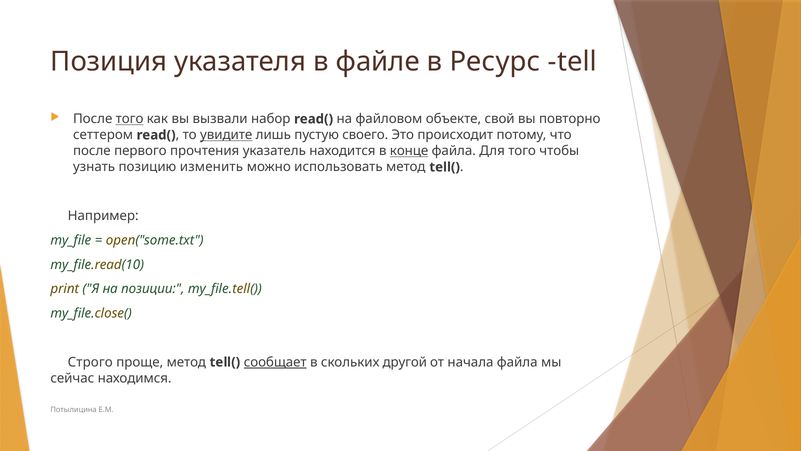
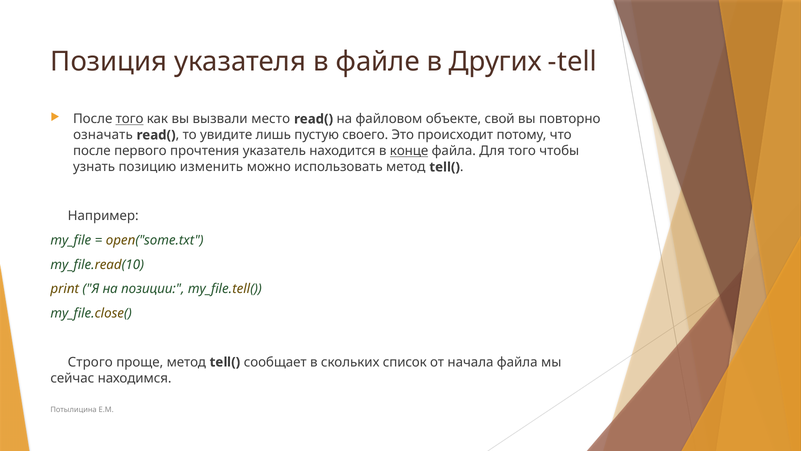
Ресурс: Ресурс -> Других
набор: набор -> место
сеттером: сеттером -> означать
увидите underline: present -> none
сообщает underline: present -> none
другой: другой -> список
